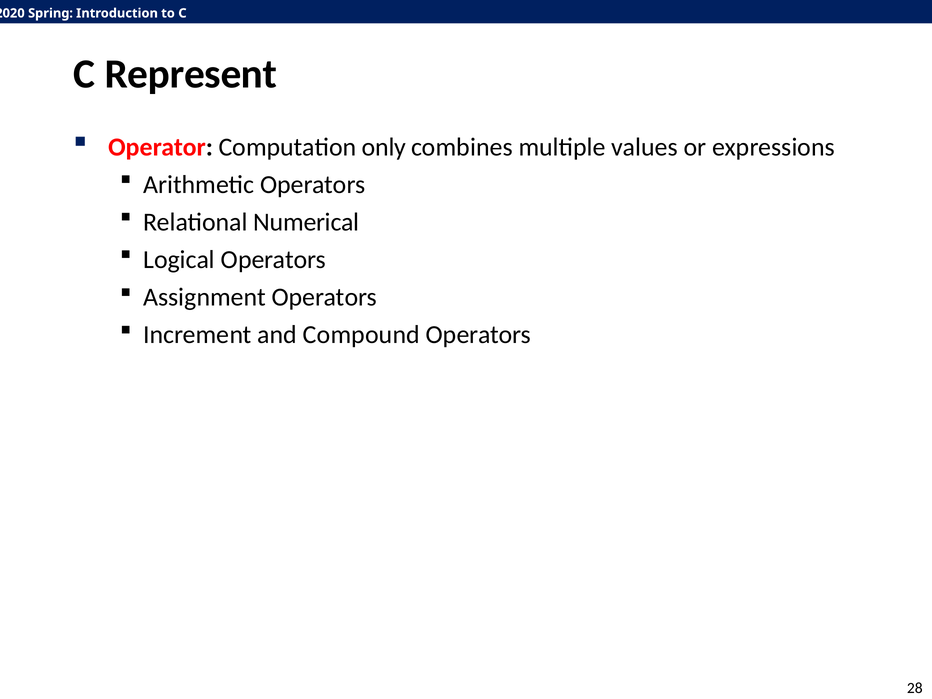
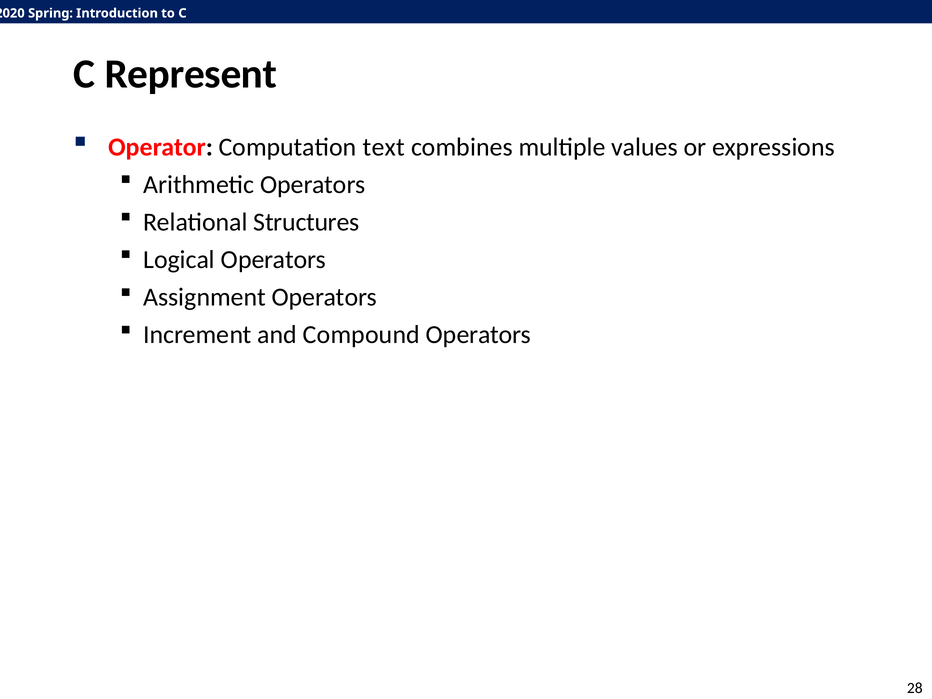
only: only -> text
Numerical: Numerical -> Structures
